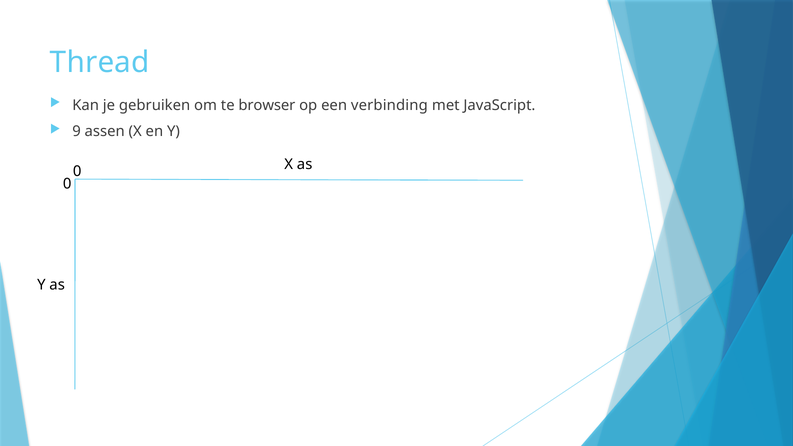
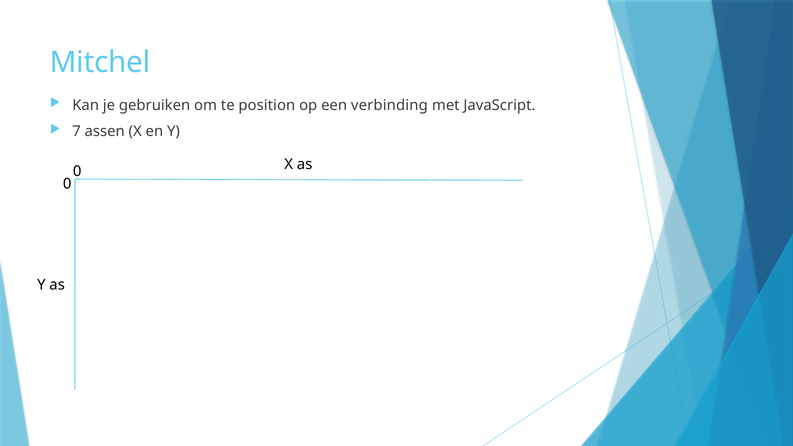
Thread: Thread -> Mitchel
browser: browser -> position
9: 9 -> 7
